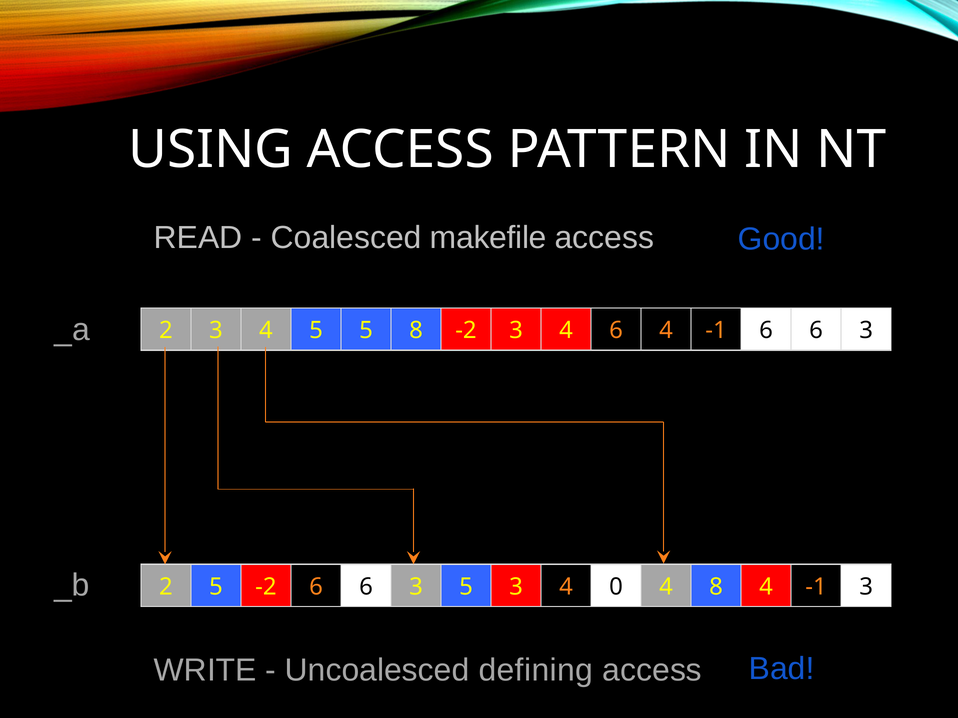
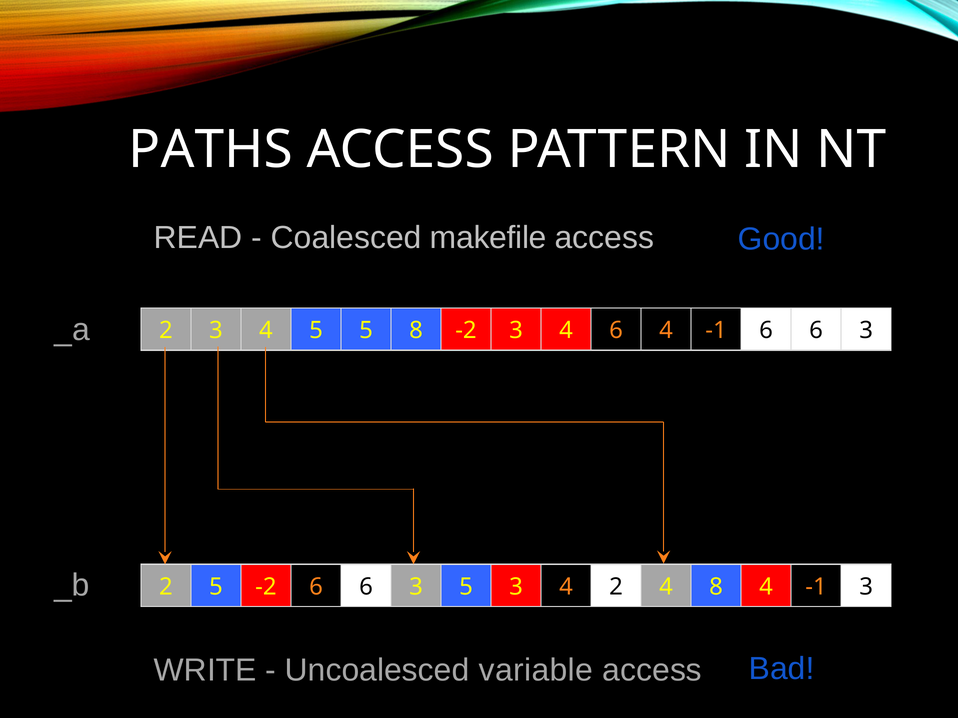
USING: USING -> PATHS
4 0: 0 -> 2
defining: defining -> variable
